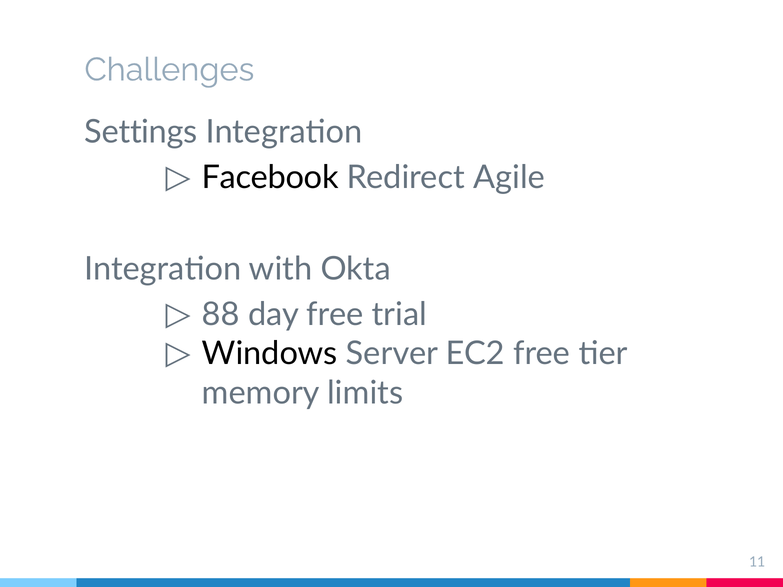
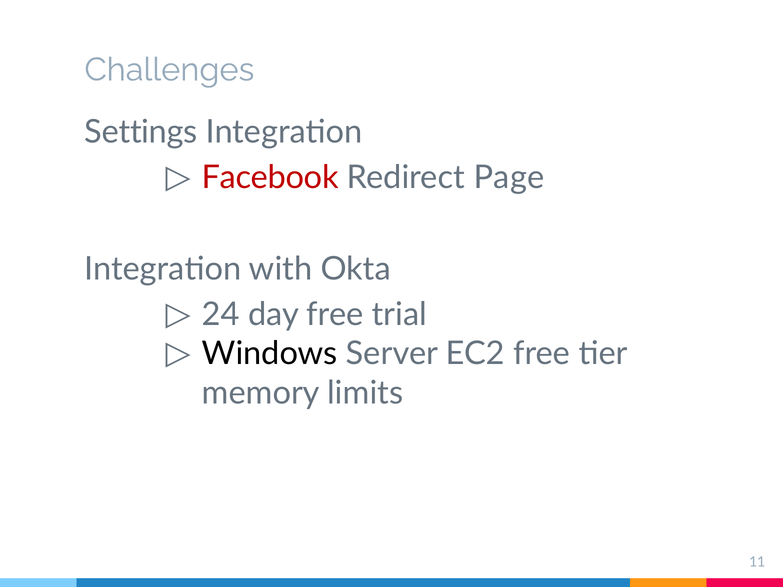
Facebook colour: black -> red
Agile: Agile -> Page
88: 88 -> 24
